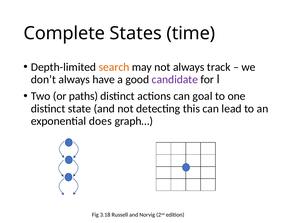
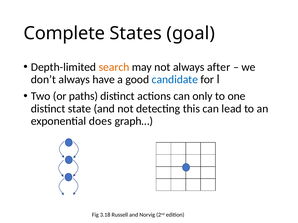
time: time -> goal
track: track -> after
candidate colour: purple -> blue
goal: goal -> only
